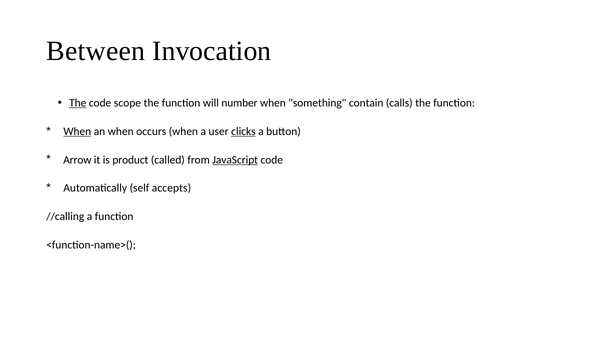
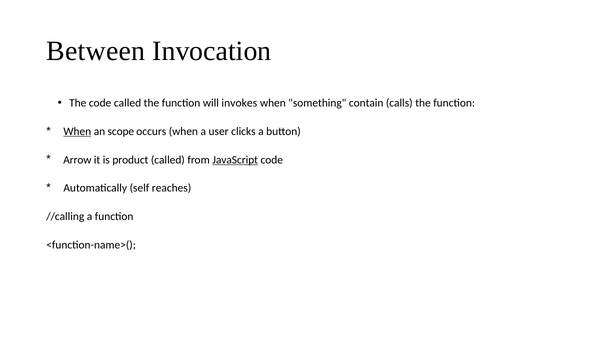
The at (78, 103) underline: present -> none
code scope: scope -> called
number: number -> invokes
an when: when -> scope
clicks underline: present -> none
accepts: accepts -> reaches
